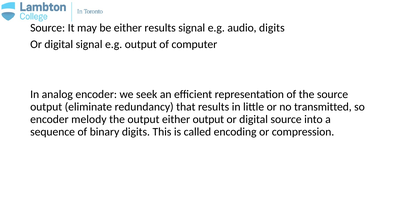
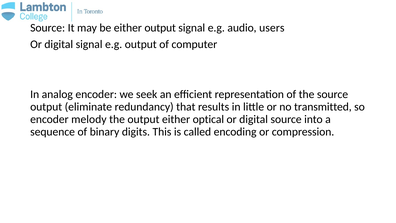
either results: results -> output
audio digits: digits -> users
either output: output -> optical
